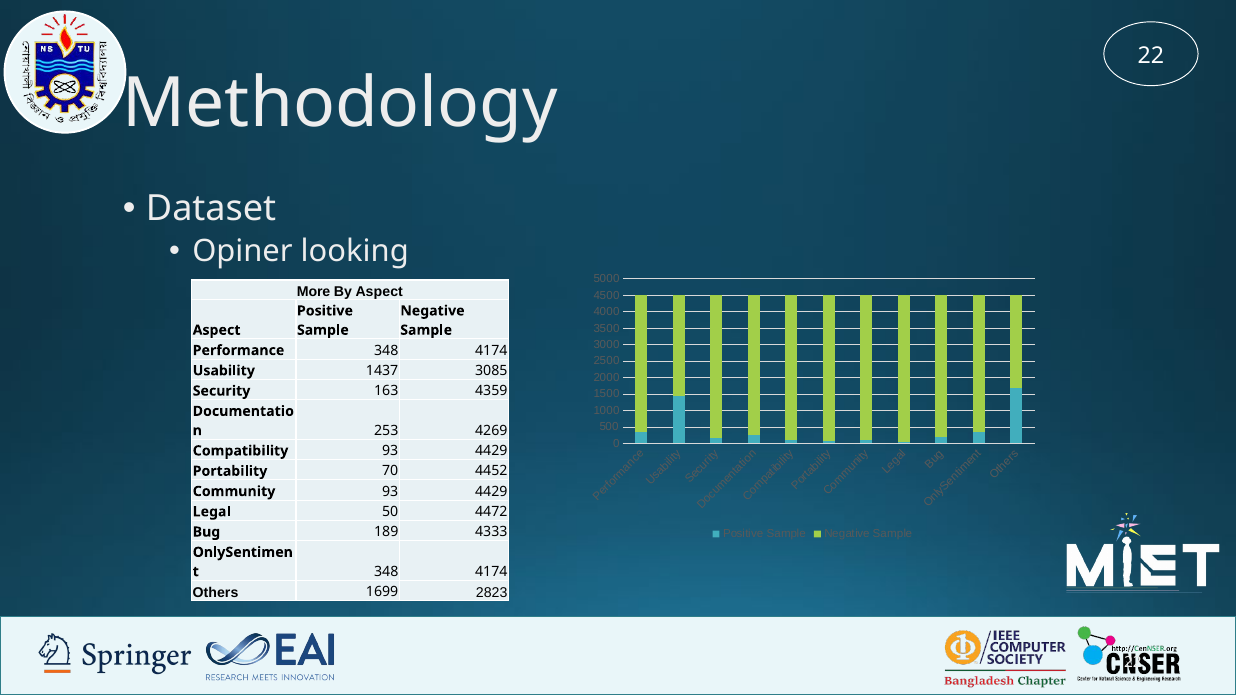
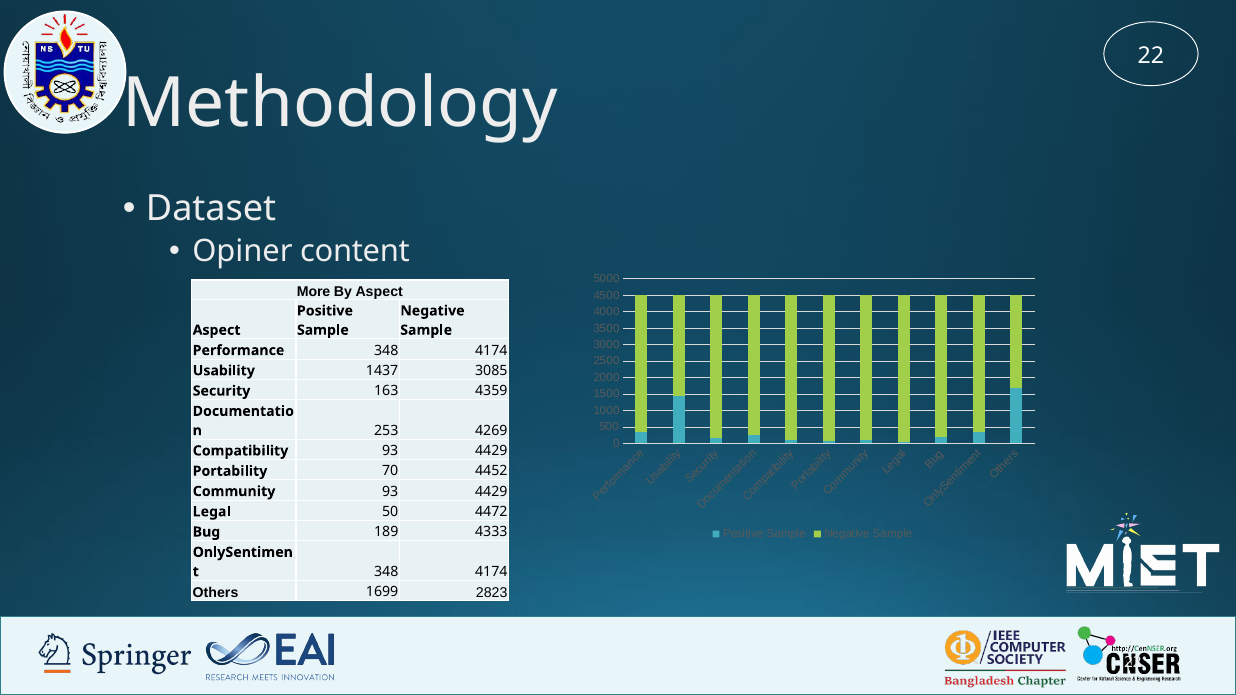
looking: looking -> content
